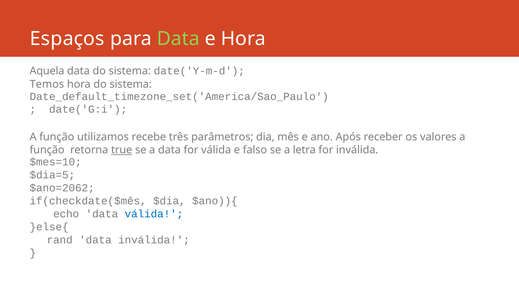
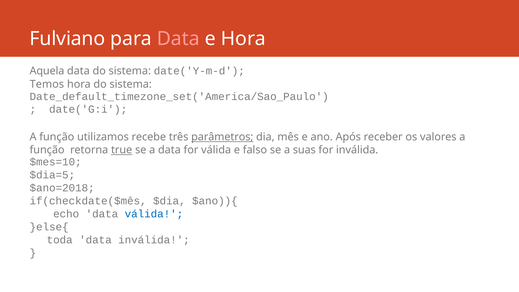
Espaços: Espaços -> Fulviano
Data at (178, 39) colour: light green -> pink
parâmetros underline: none -> present
letra: letra -> suas
$ano=2062: $ano=2062 -> $ano=2018
rand: rand -> toda
